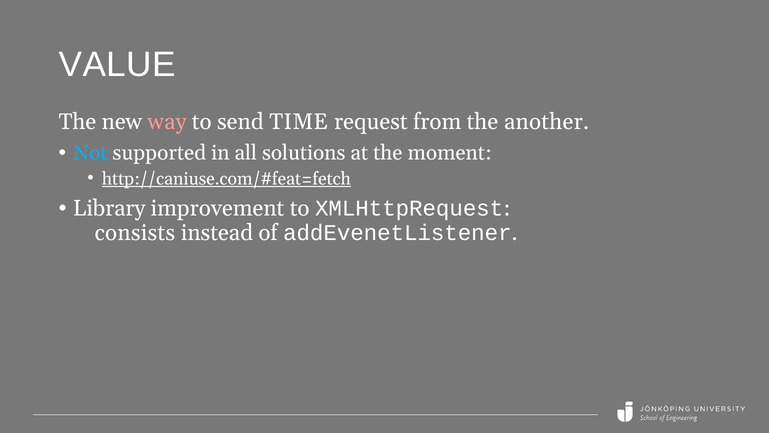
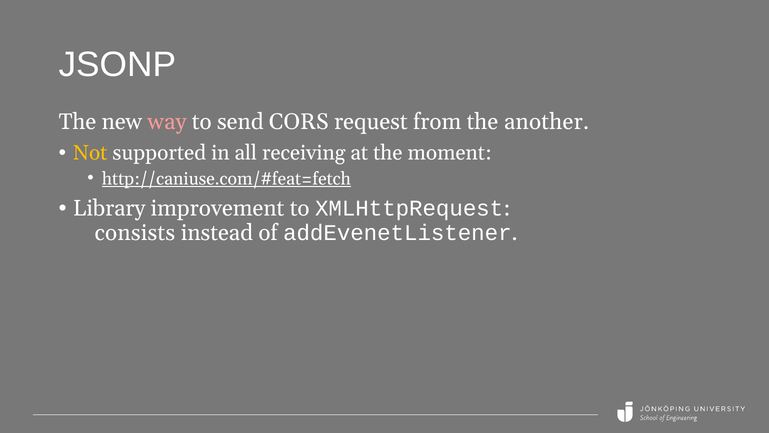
VALUE: VALUE -> JSONP
TIME: TIME -> CORS
Not colour: light blue -> yellow
solutions: solutions -> receiving
